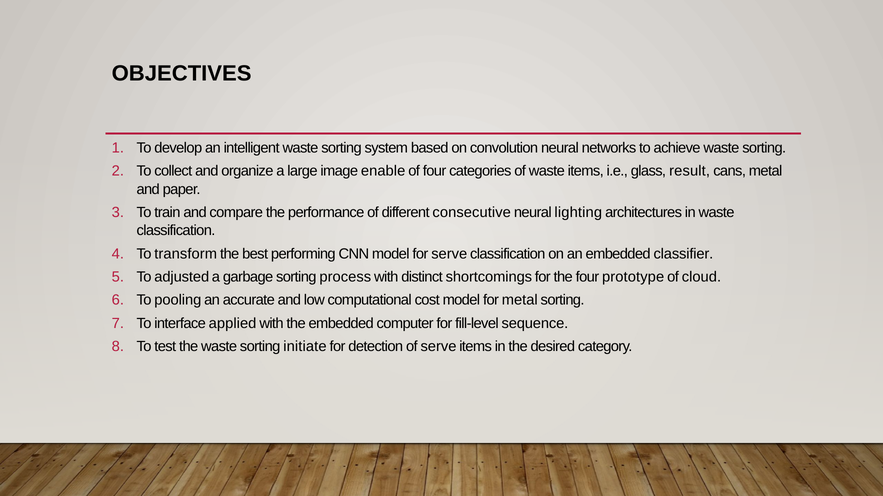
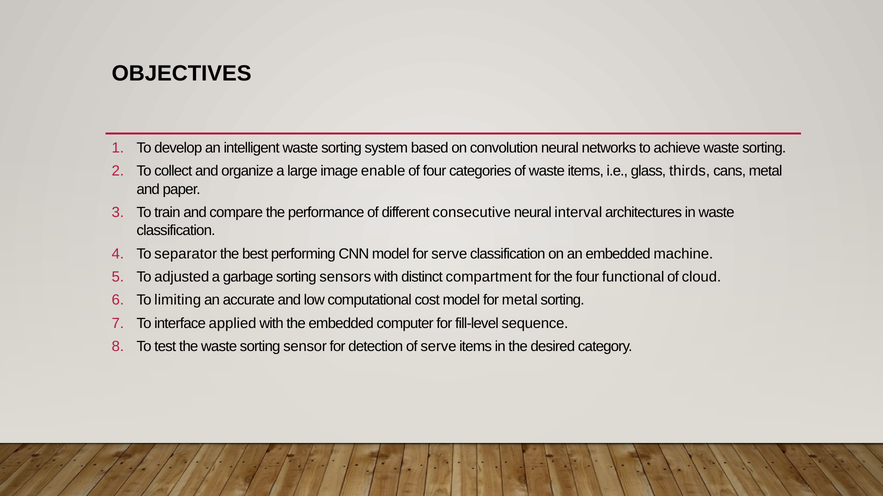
result: result -> thirds
lighting: lighting -> interval
transform: transform -> separator
classifier: classifier -> machine
process: process -> sensors
shortcomings: shortcomings -> compartment
prototype: prototype -> functional
pooling: pooling -> limiting
initiate: initiate -> sensor
